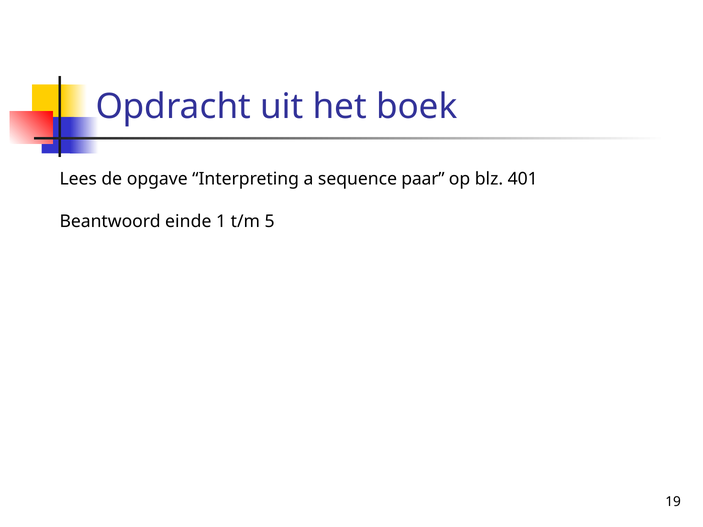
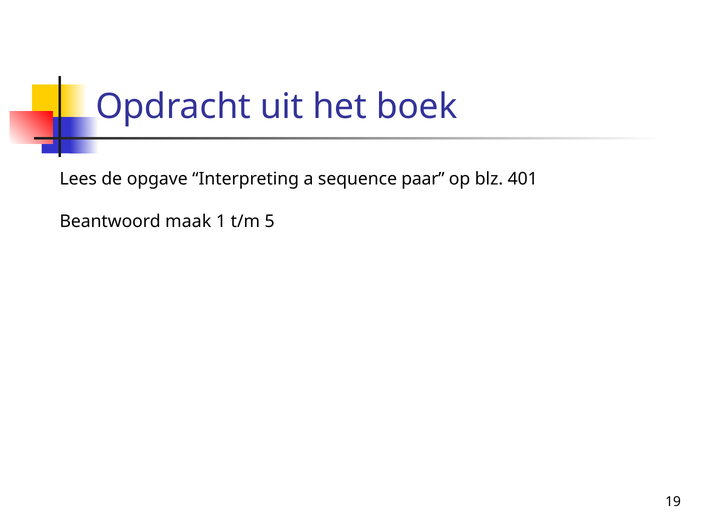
einde: einde -> maak
